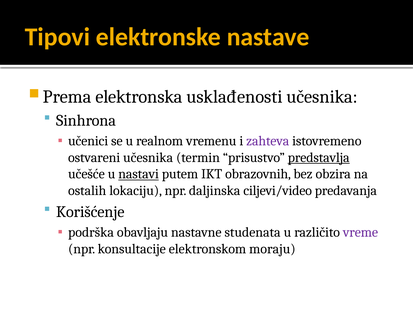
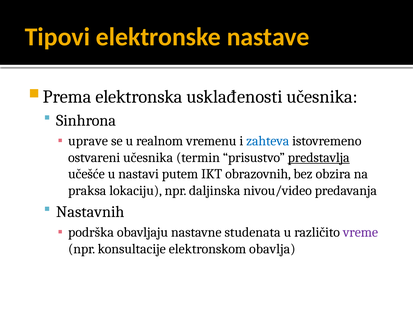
učenici: učenici -> uprave
zahteva colour: purple -> blue
nastavi underline: present -> none
ostalih: ostalih -> praksa
ciljevi/video: ciljevi/video -> nivou/video
Korišćenje: Korišćenje -> Nastavnih
moraju: moraju -> obavlja
